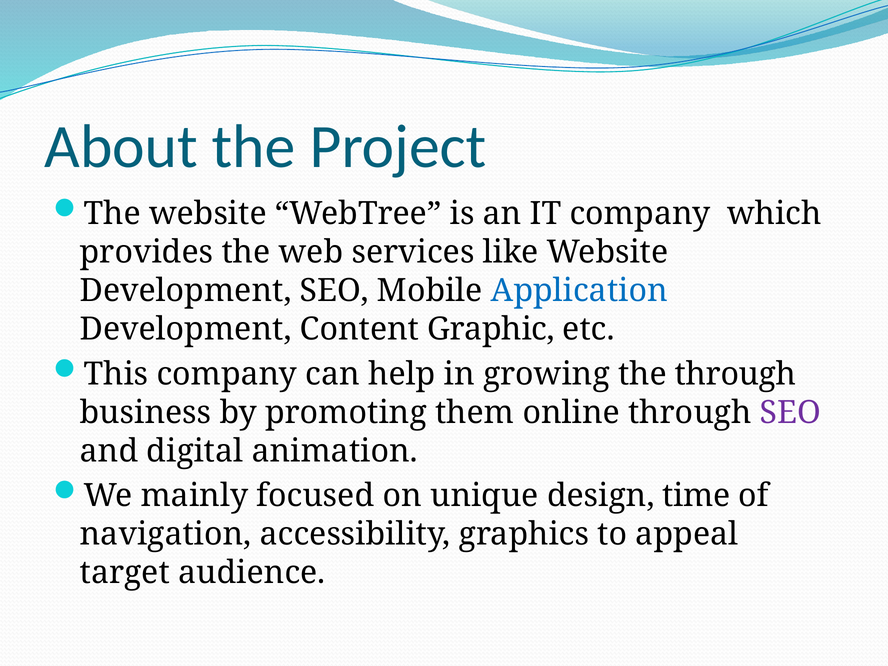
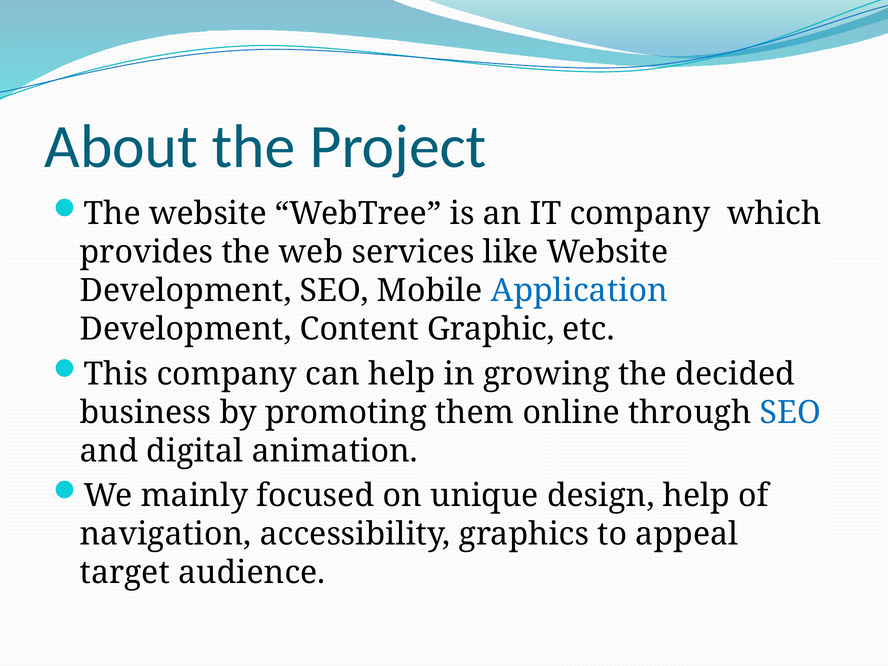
the through: through -> decided
SEO at (790, 412) colour: purple -> blue
design time: time -> help
